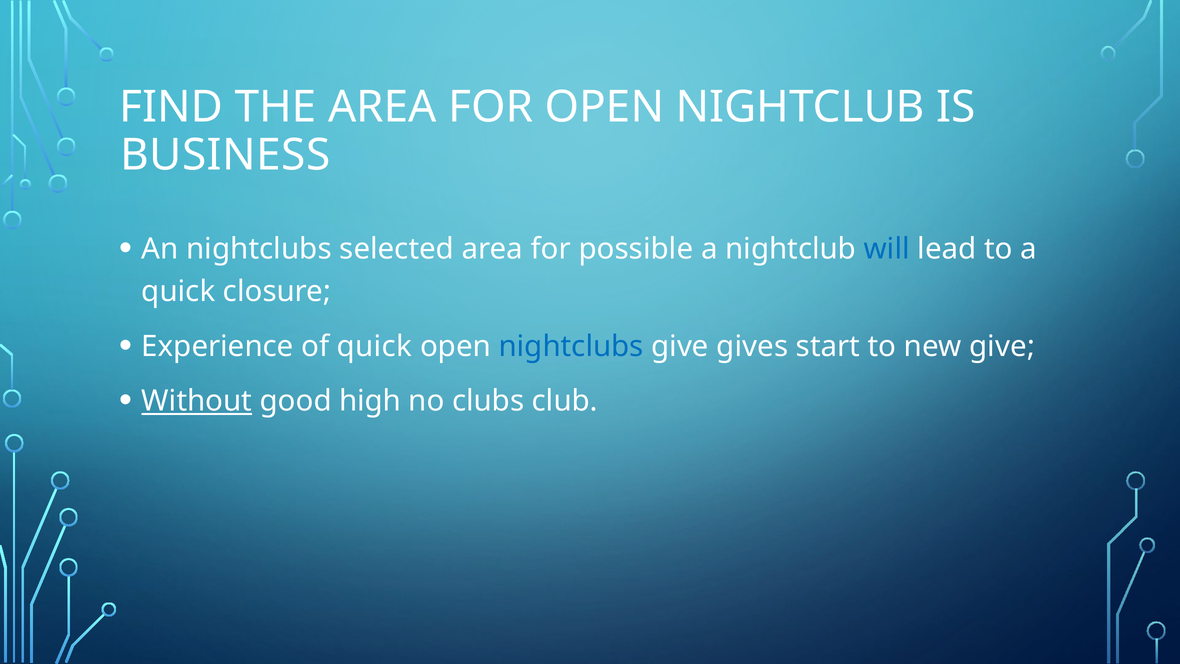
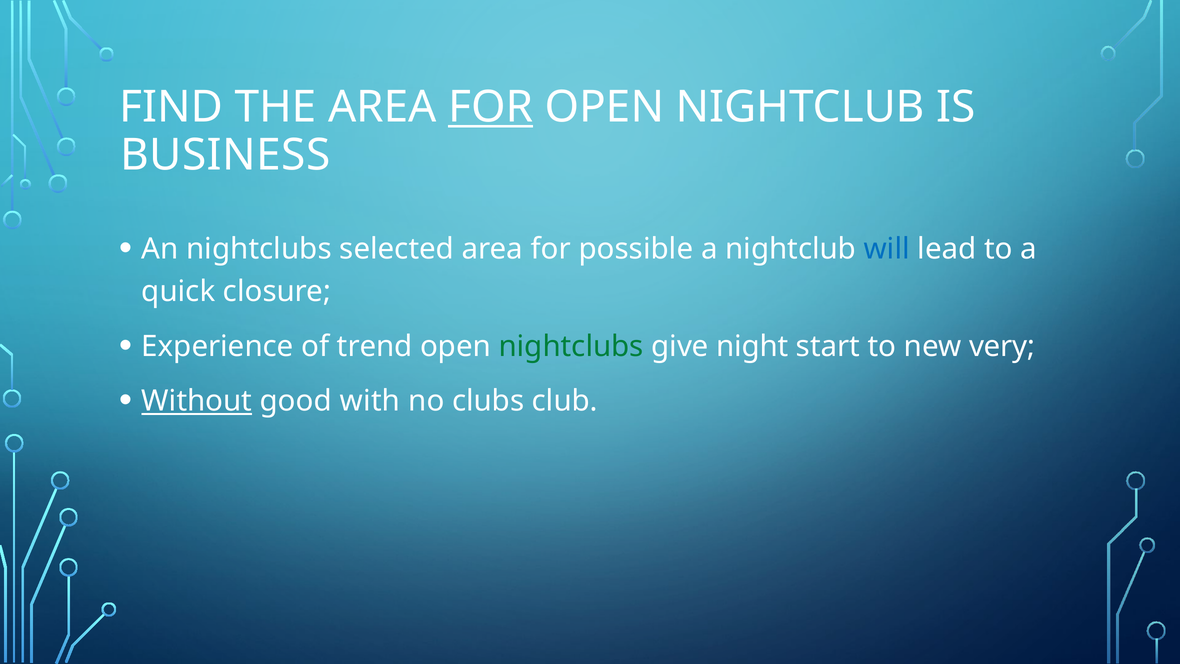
FOR at (491, 107) underline: none -> present
of quick: quick -> trend
nightclubs at (571, 346) colour: blue -> green
gives: gives -> night
new give: give -> very
high: high -> with
